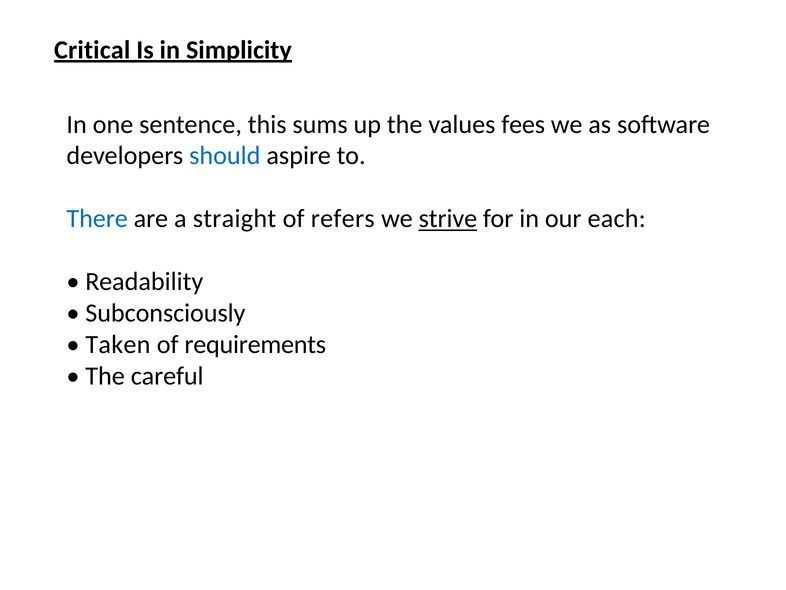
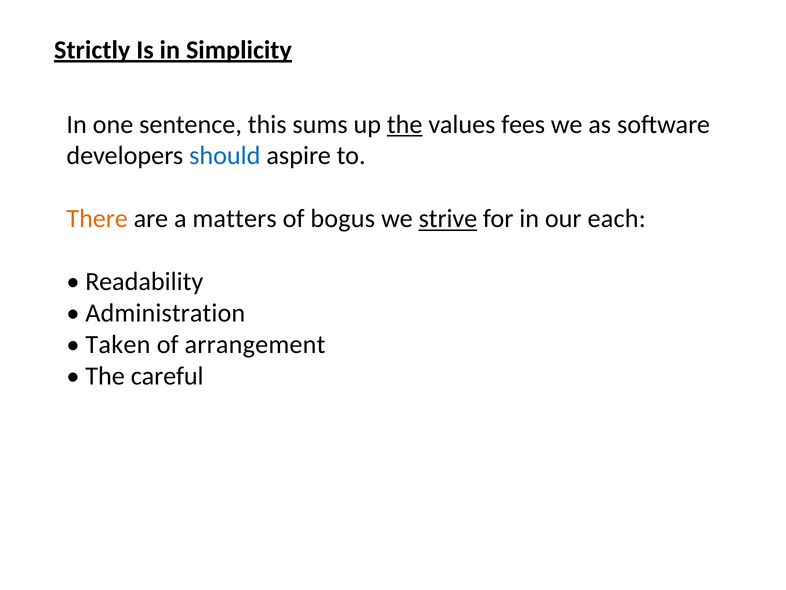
Critical: Critical -> Strictly
the at (405, 124) underline: none -> present
There colour: blue -> orange
straight: straight -> matters
refers: refers -> bogus
Subconsciously: Subconsciously -> Administration
requirements: requirements -> arrangement
